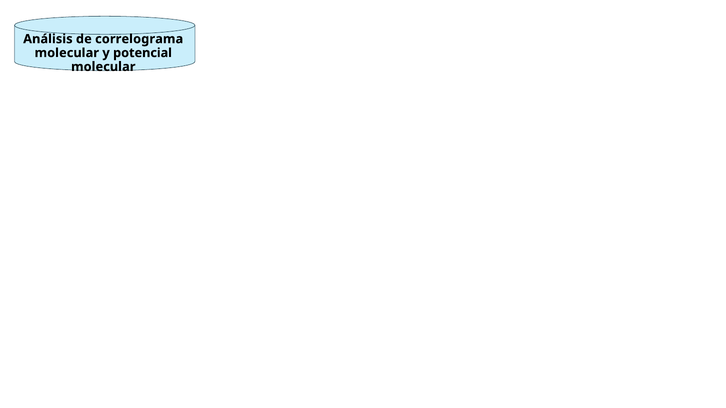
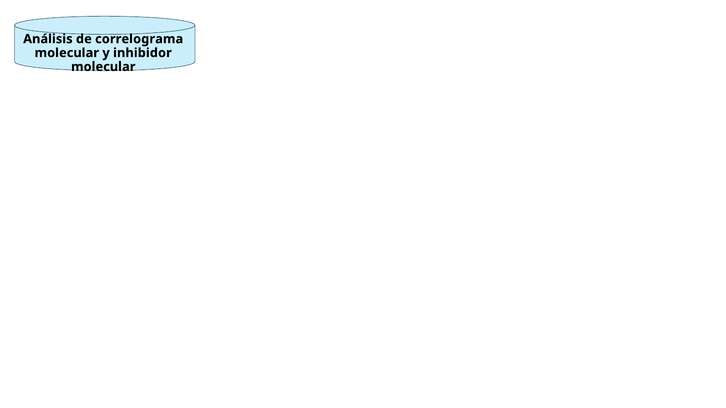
potencial: potencial -> inhibidor
